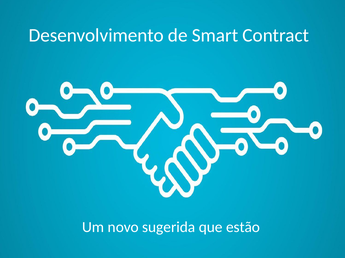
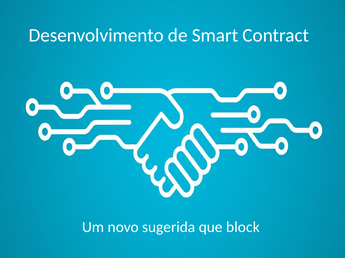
estão: estão -> block
